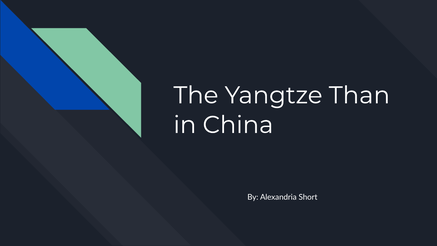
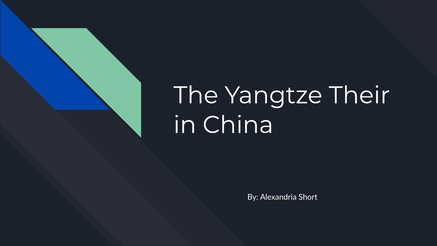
Than: Than -> Their
